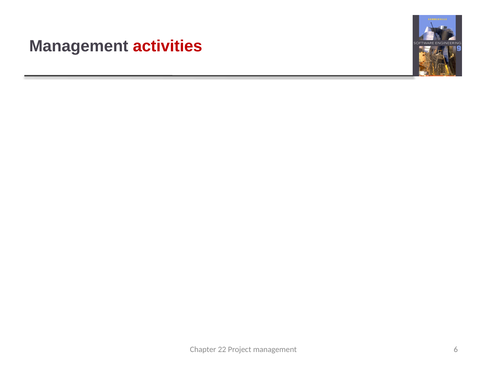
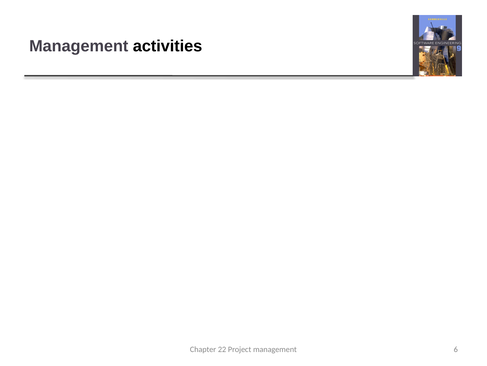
activities colour: red -> black
